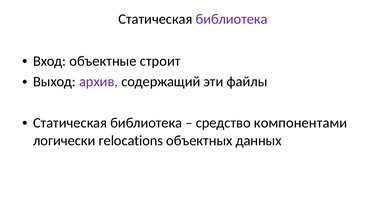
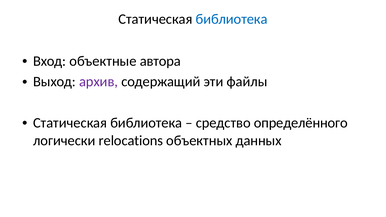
библиотека at (232, 19) colour: purple -> blue
строит: строит -> автора
компонентами: компонентами -> определённого
